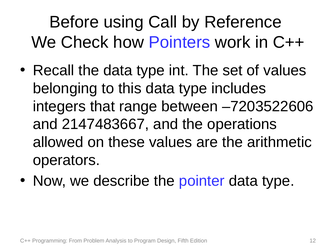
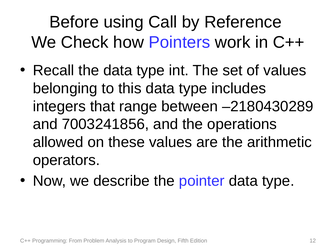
–7203522606: –7203522606 -> –2180430289
2147483667: 2147483667 -> 7003241856
